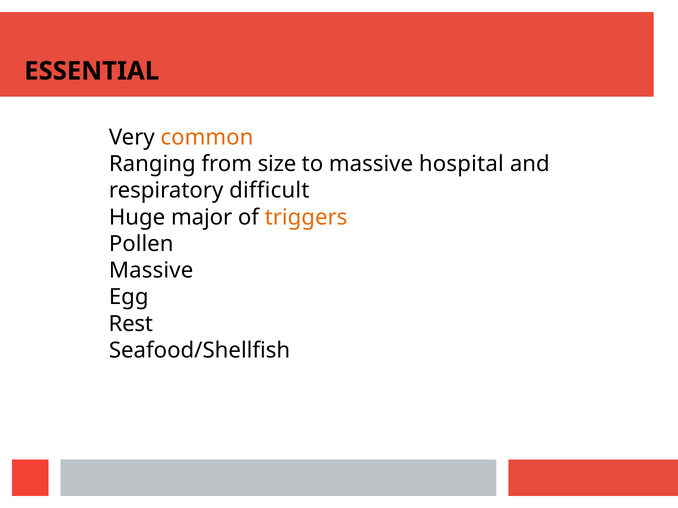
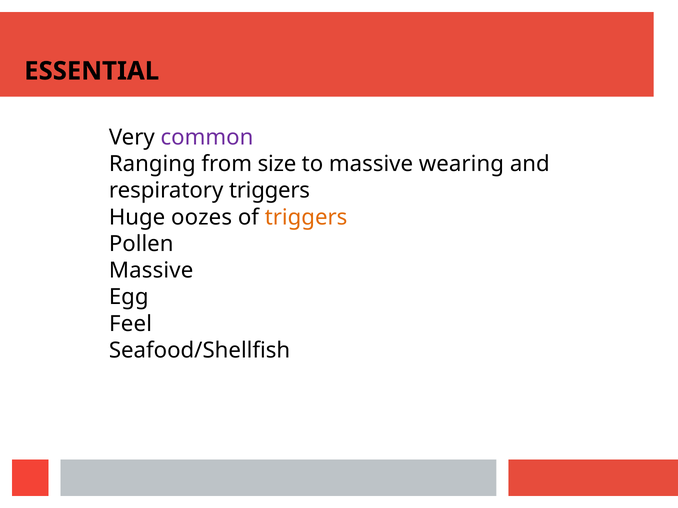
common colour: orange -> purple
hospital: hospital -> wearing
respiratory difficult: difficult -> triggers
major: major -> oozes
Rest: Rest -> Feel
